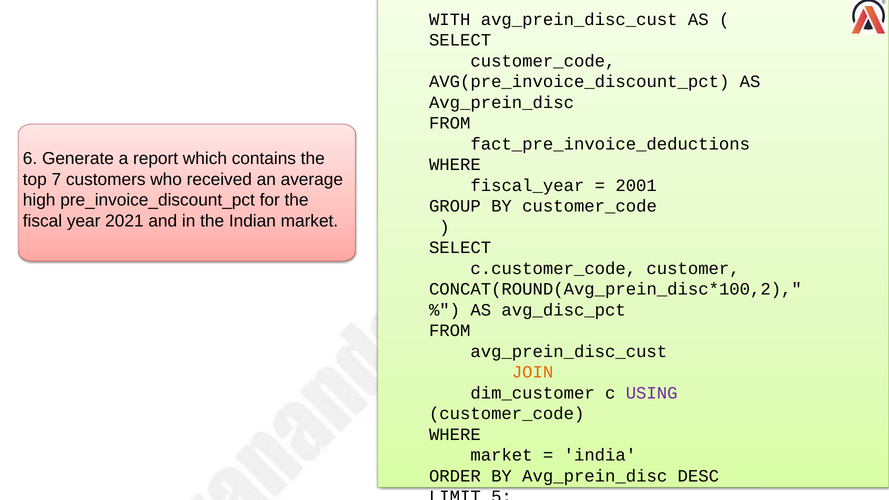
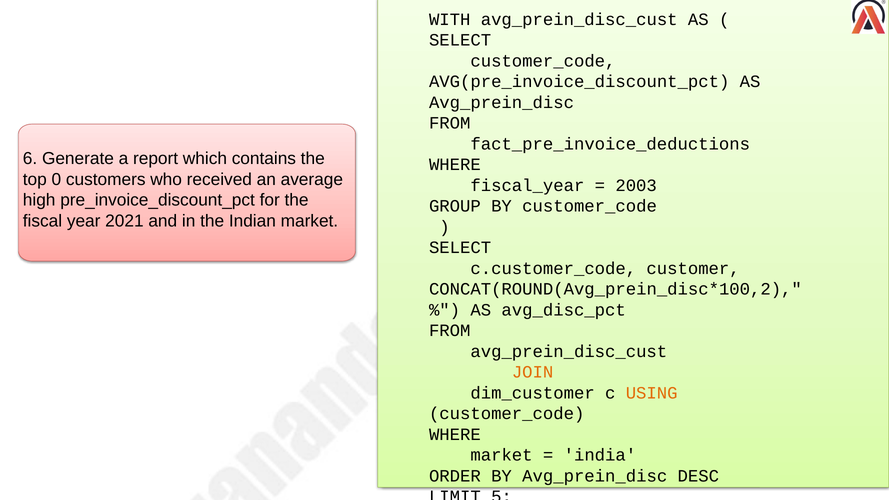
7: 7 -> 0
2001: 2001 -> 2003
USING colour: purple -> orange
